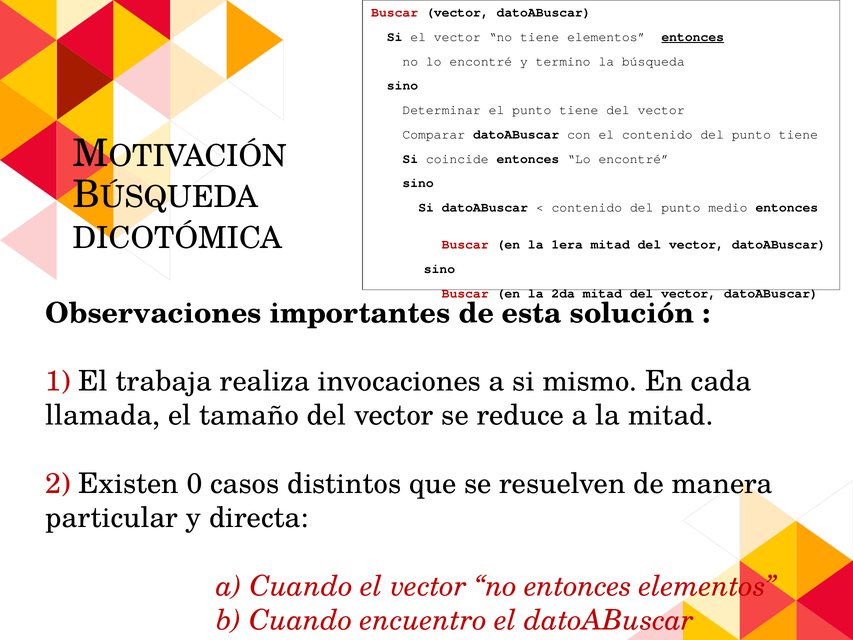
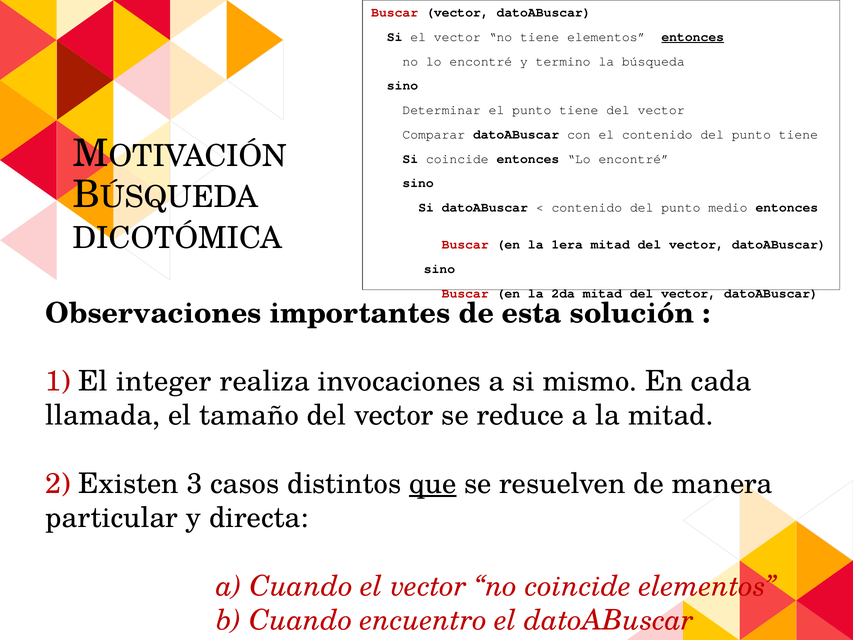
trabaja: trabaja -> integer
0: 0 -> 3
que underline: none -> present
no entonces: entonces -> coincide
